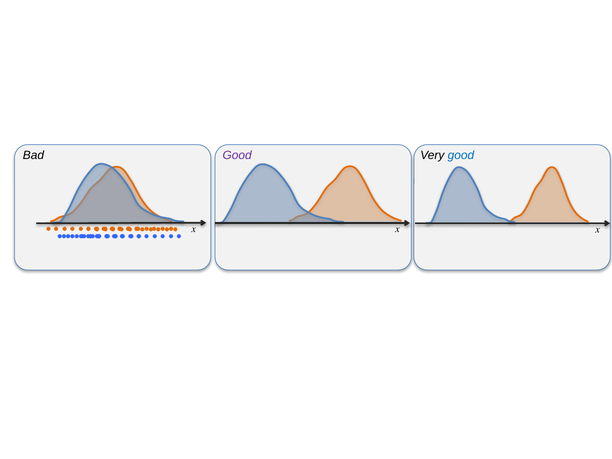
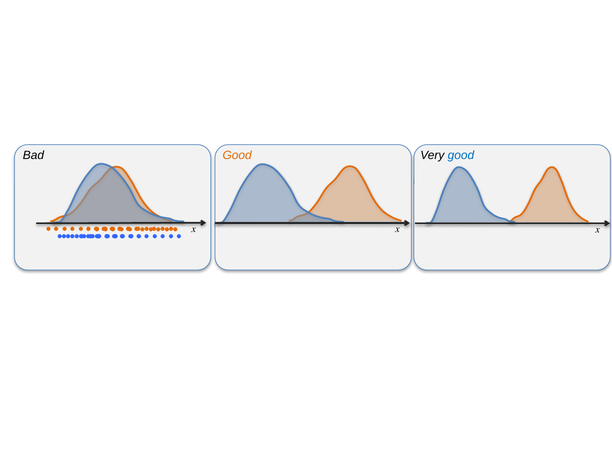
Good at (237, 155) colour: purple -> orange
